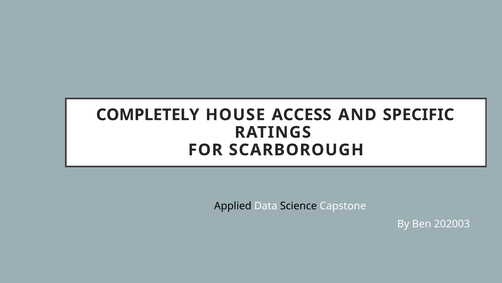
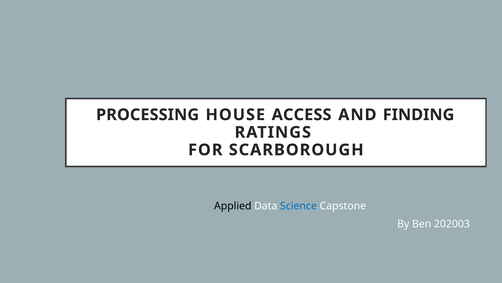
COMPLETELY: COMPLETELY -> PROCESSING
SPECIFIC: SPECIFIC -> FINDING
Science colour: black -> blue
